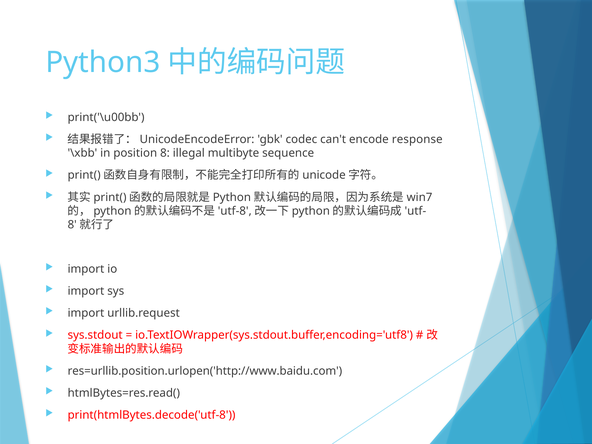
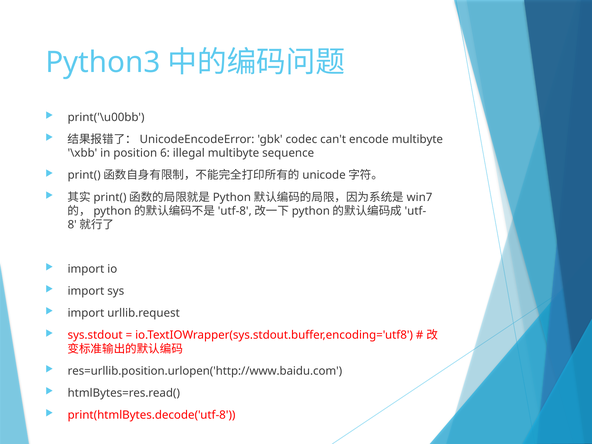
encode response: response -> multibyte
8: 8 -> 6
